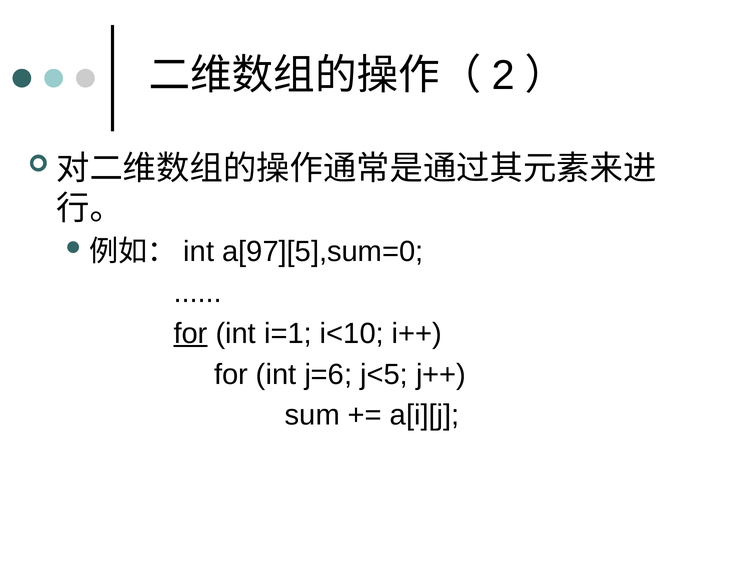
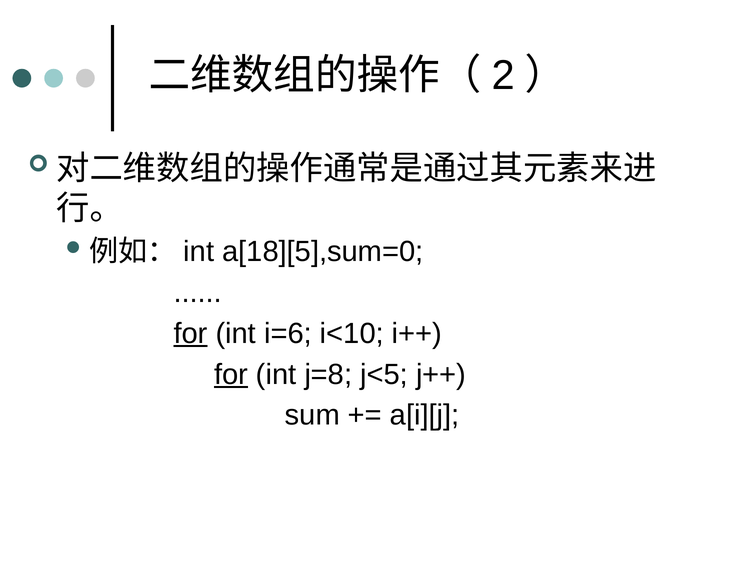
a[97][5],sum=0: a[97][5],sum=0 -> a[18][5],sum=0
i=1: i=1 -> i=6
for at (231, 374) underline: none -> present
j=6: j=6 -> j=8
